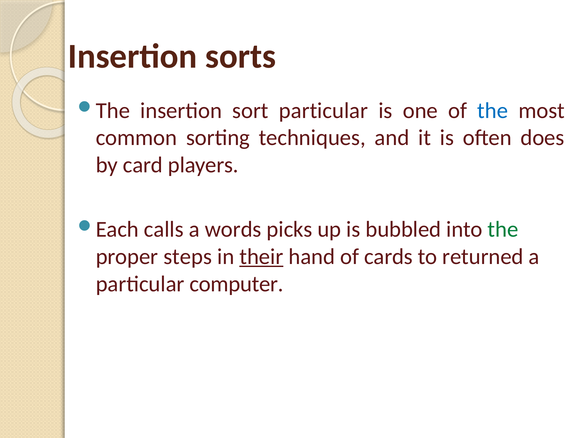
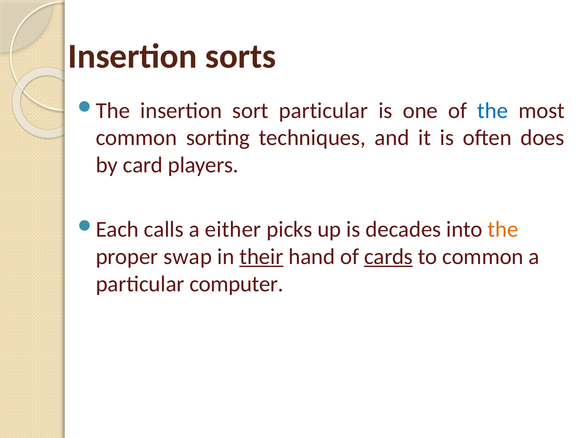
words: words -> either
bubbled: bubbled -> decades
the at (503, 229) colour: green -> orange
steps: steps -> swap
cards underline: none -> present
to returned: returned -> common
